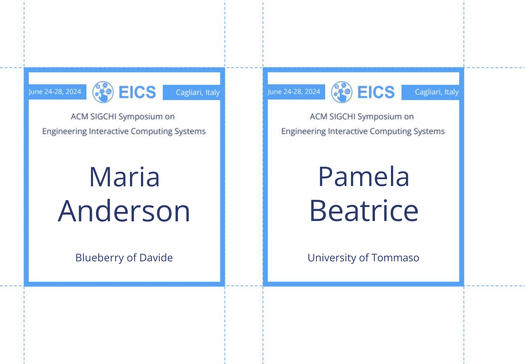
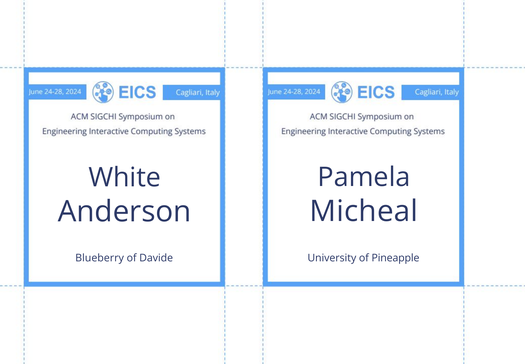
Maria: Maria -> White
Beatrice: Beatrice -> Micheal
Tommaso: Tommaso -> Pineapple
